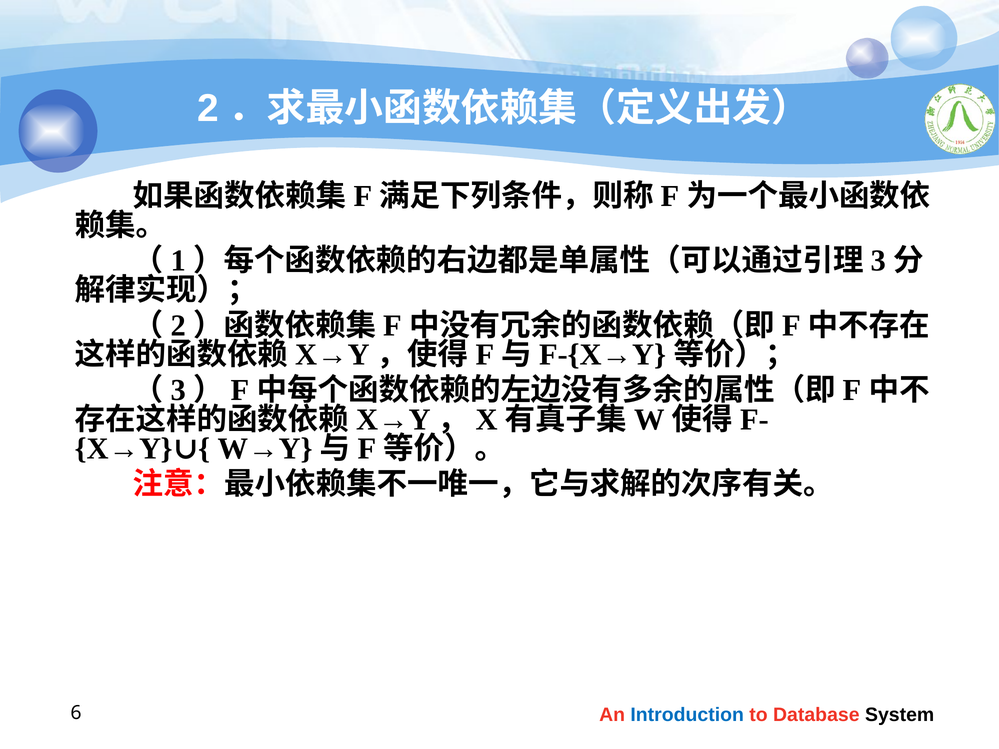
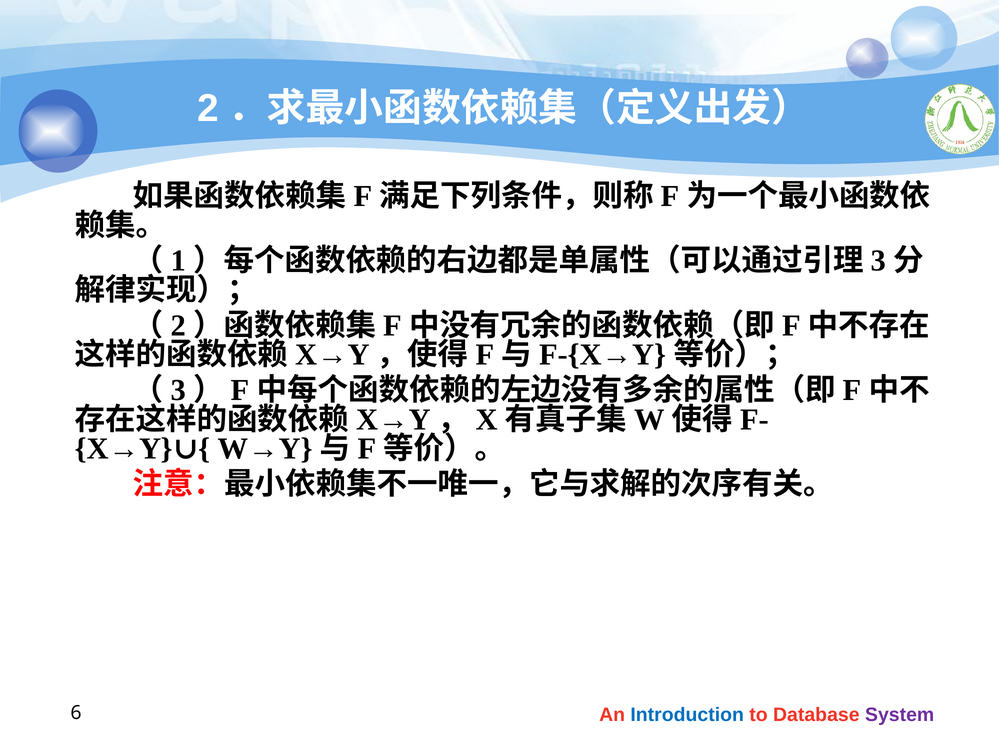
System colour: black -> purple
